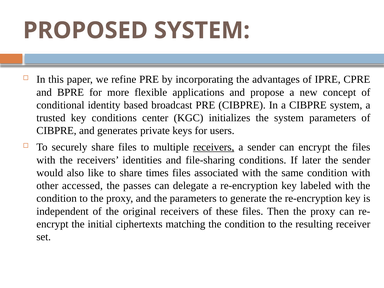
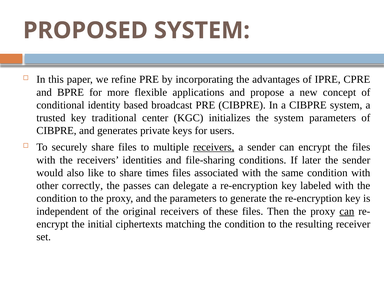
key conditions: conditions -> traditional
accessed: accessed -> correctly
can at (347, 211) underline: none -> present
